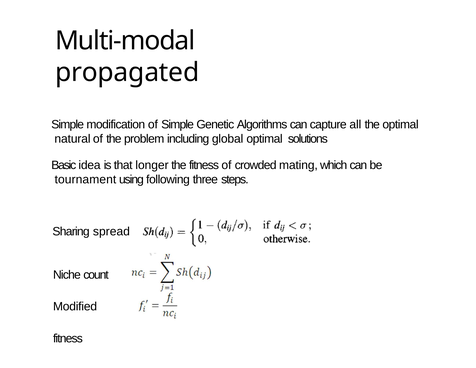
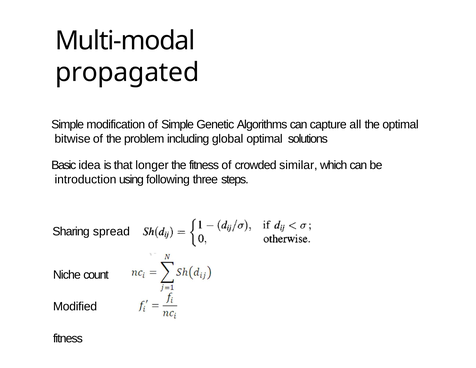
natural: natural -> bitwise
mating: mating -> similar
tournament: tournament -> introduction
